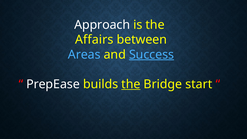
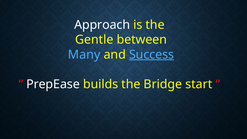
Affairs: Affairs -> Gentle
Areas: Areas -> Many
the at (131, 84) underline: present -> none
